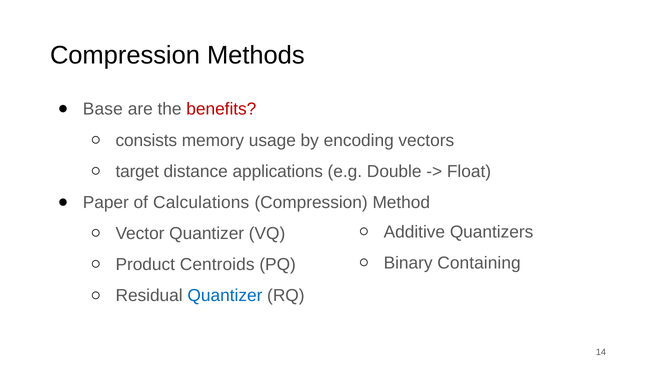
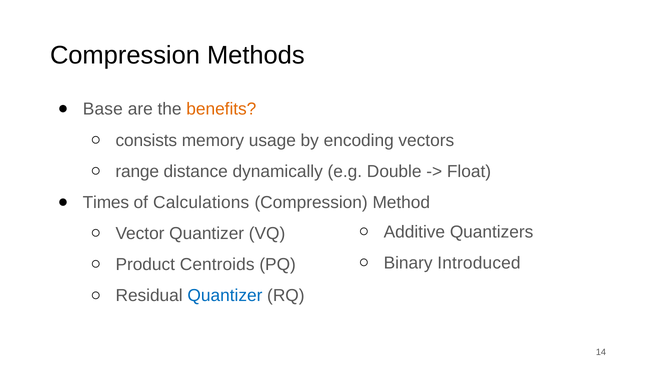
benefits colour: red -> orange
target: target -> range
applications: applications -> dynamically
Paper: Paper -> Times
Containing: Containing -> Introduced
